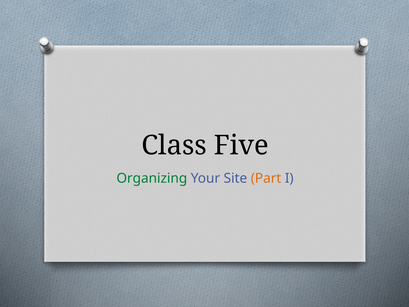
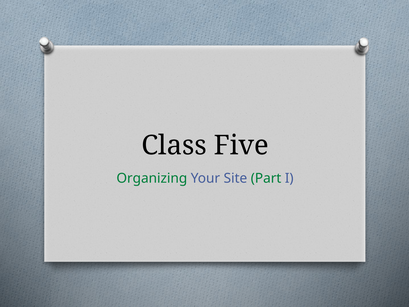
Part colour: orange -> green
